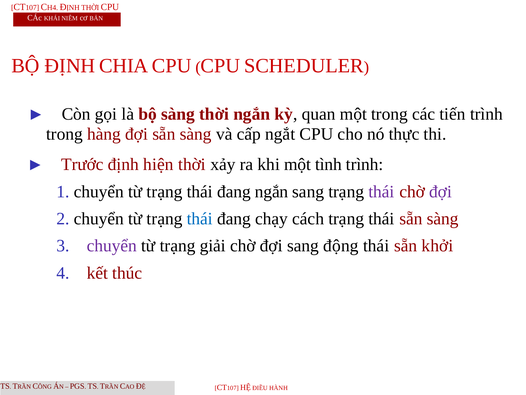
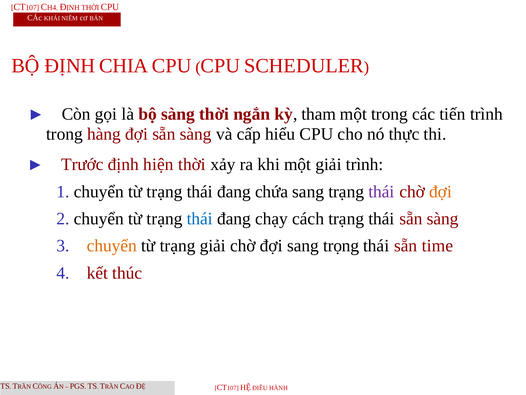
quan: quan -> tham
ngắt: ngắt -> hiểu
một tình: tình -> giải
đang ngắn: ngắn -> chứa
đợi at (441, 191) colour: purple -> orange
chuyển at (112, 246) colour: purple -> orange
động: động -> trọng
khởi: khởi -> time
